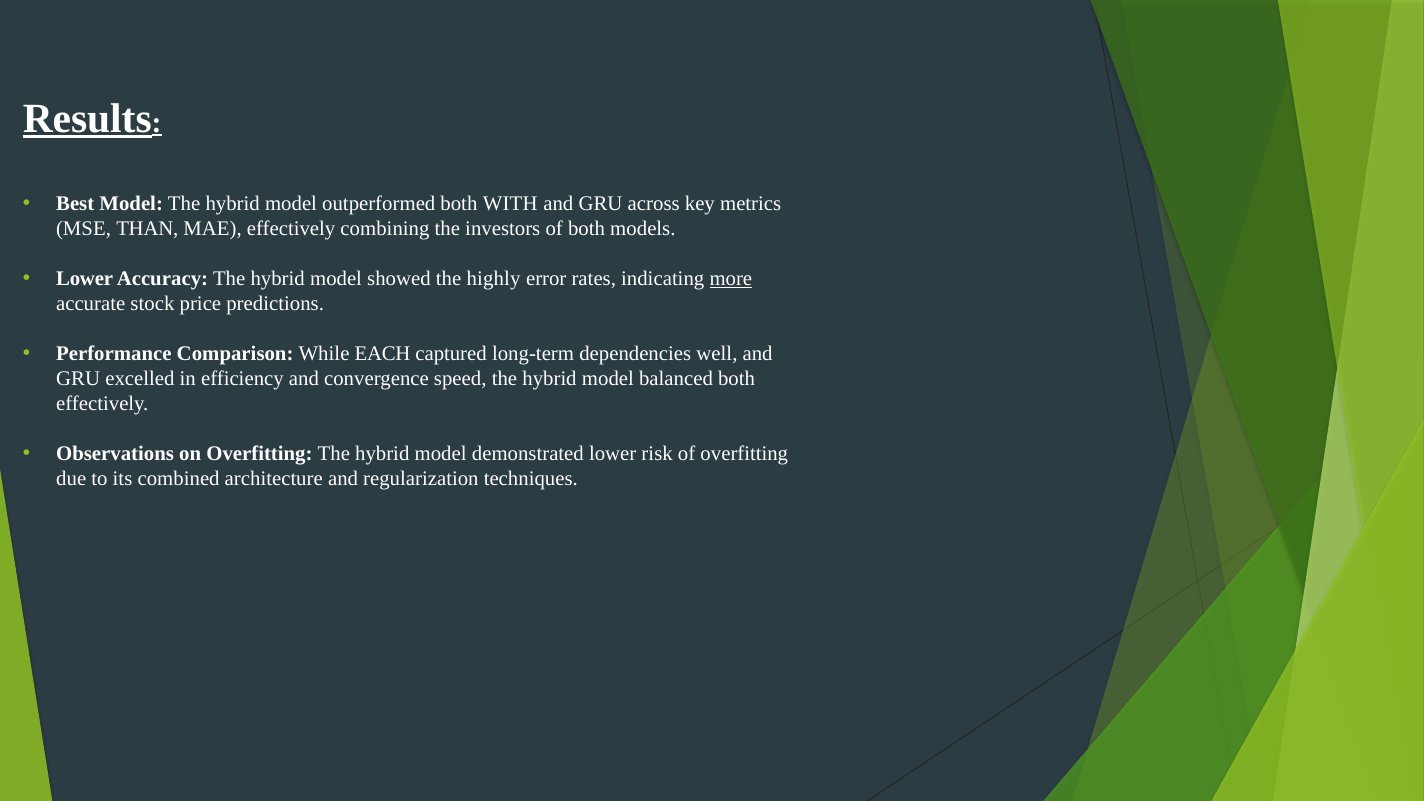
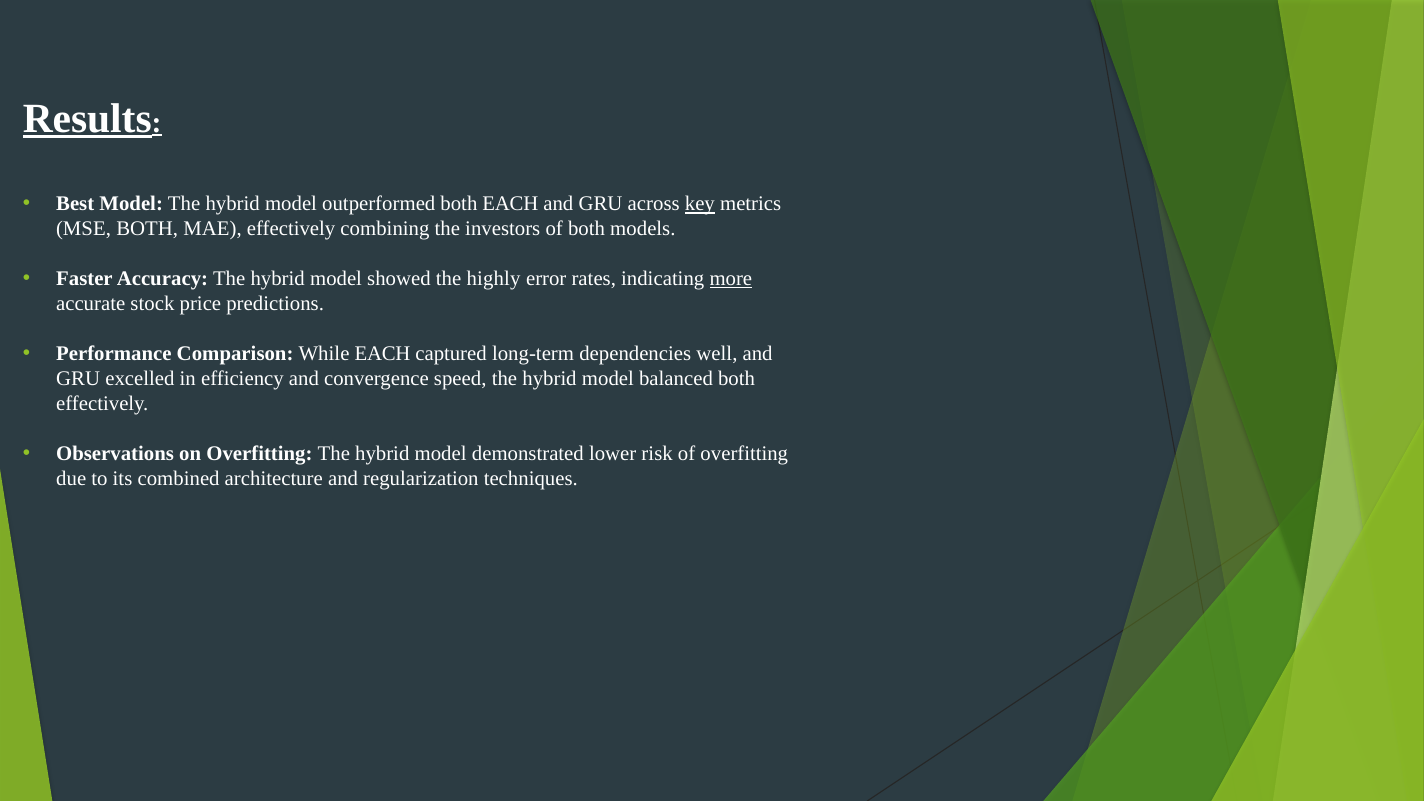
both WITH: WITH -> EACH
key underline: none -> present
MSE THAN: THAN -> BOTH
Lower at (85, 279): Lower -> Faster
